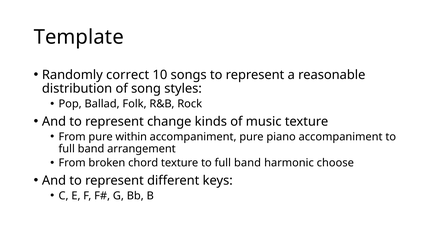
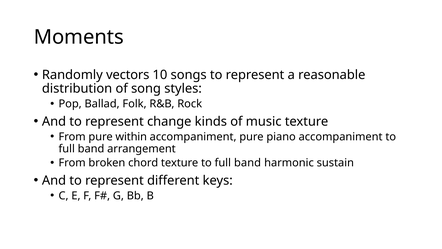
Template: Template -> Moments
correct: correct -> vectors
choose: choose -> sustain
